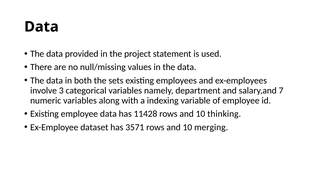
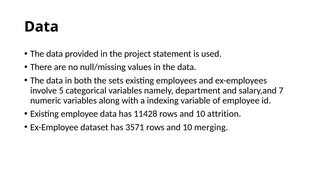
3: 3 -> 5
thinking: thinking -> attrition
